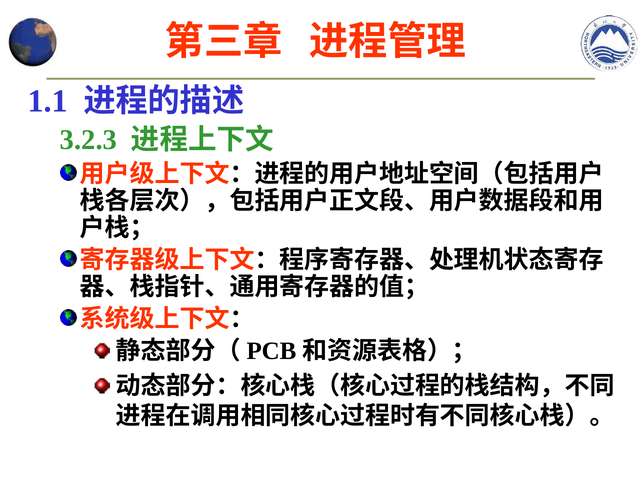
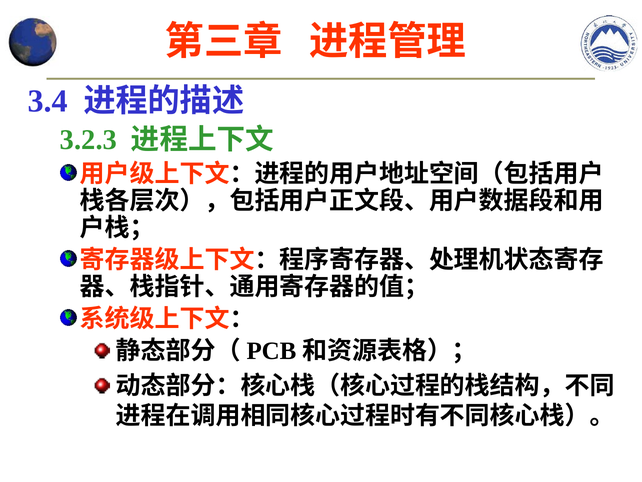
1.1: 1.1 -> 3.4
